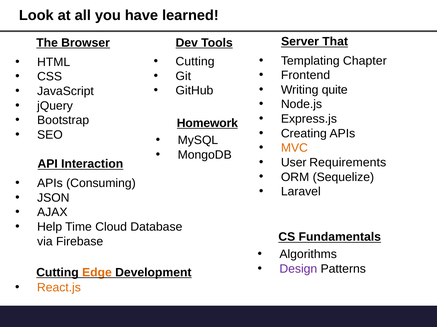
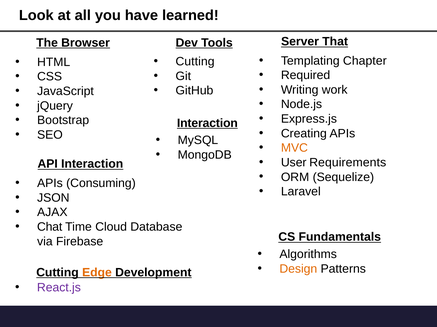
Frontend: Frontend -> Required
quite: quite -> work
Homework at (207, 123): Homework -> Interaction
Help: Help -> Chat
Design colour: purple -> orange
React.js colour: orange -> purple
